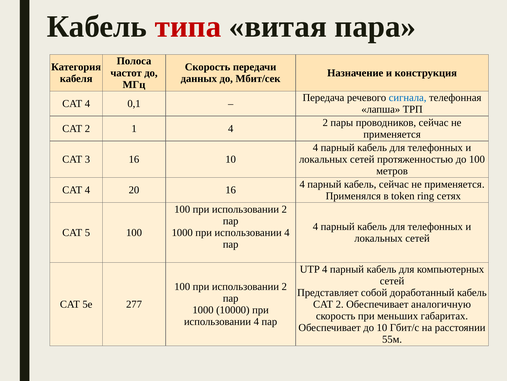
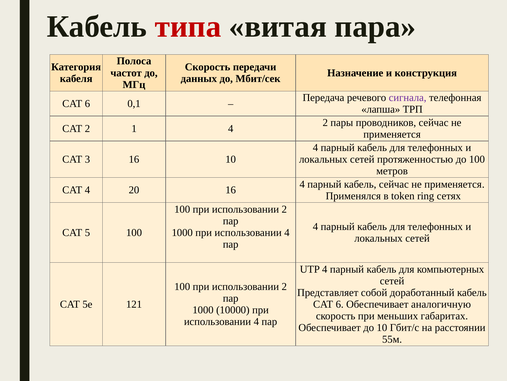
сигнала colour: blue -> purple
4 at (87, 103): 4 -> 6
277: 277 -> 121
2 at (340, 304): 2 -> 6
